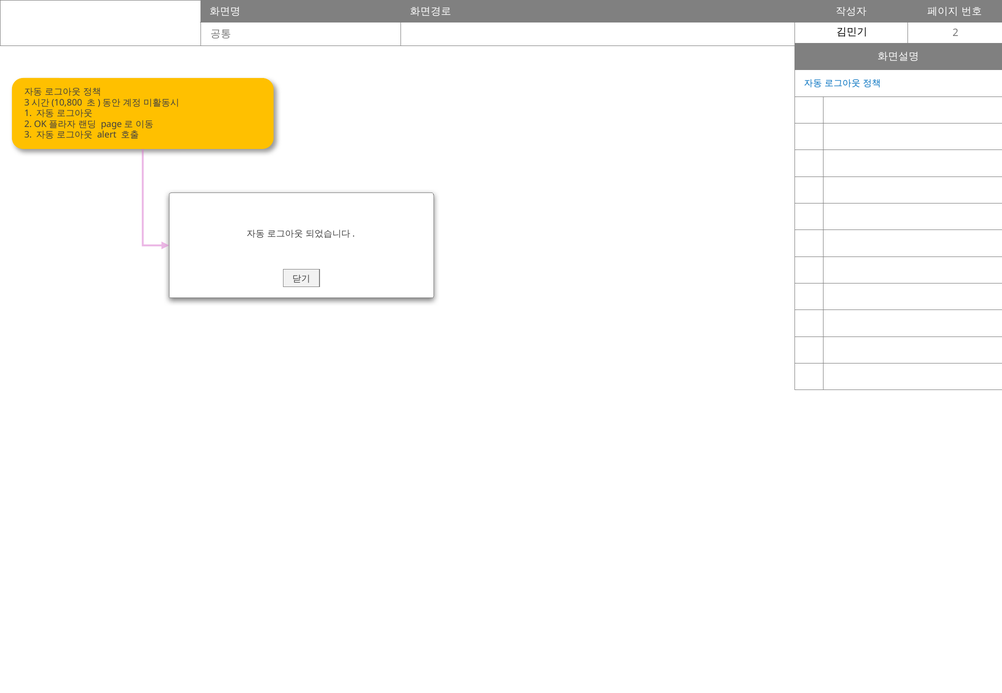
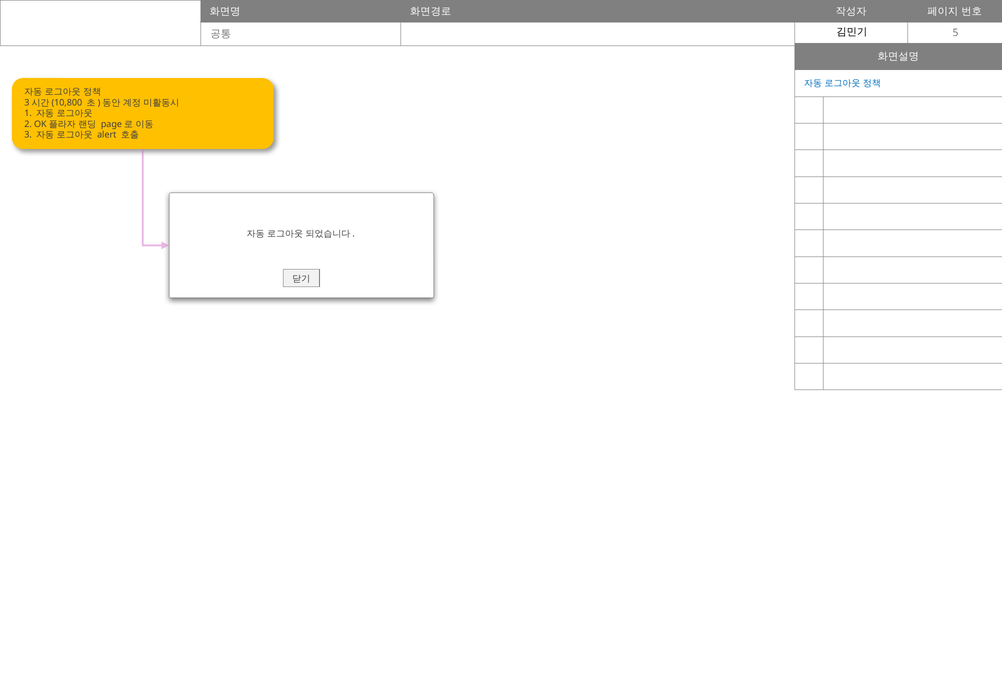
2 at (955, 33): 2 -> 5
